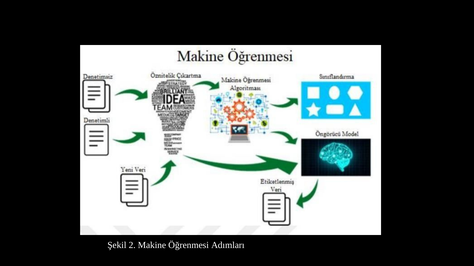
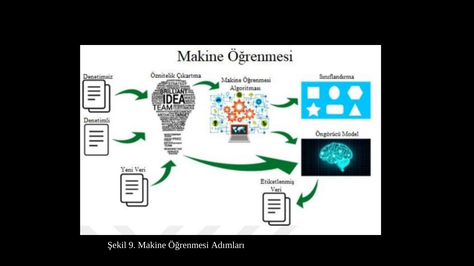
2: 2 -> 9
